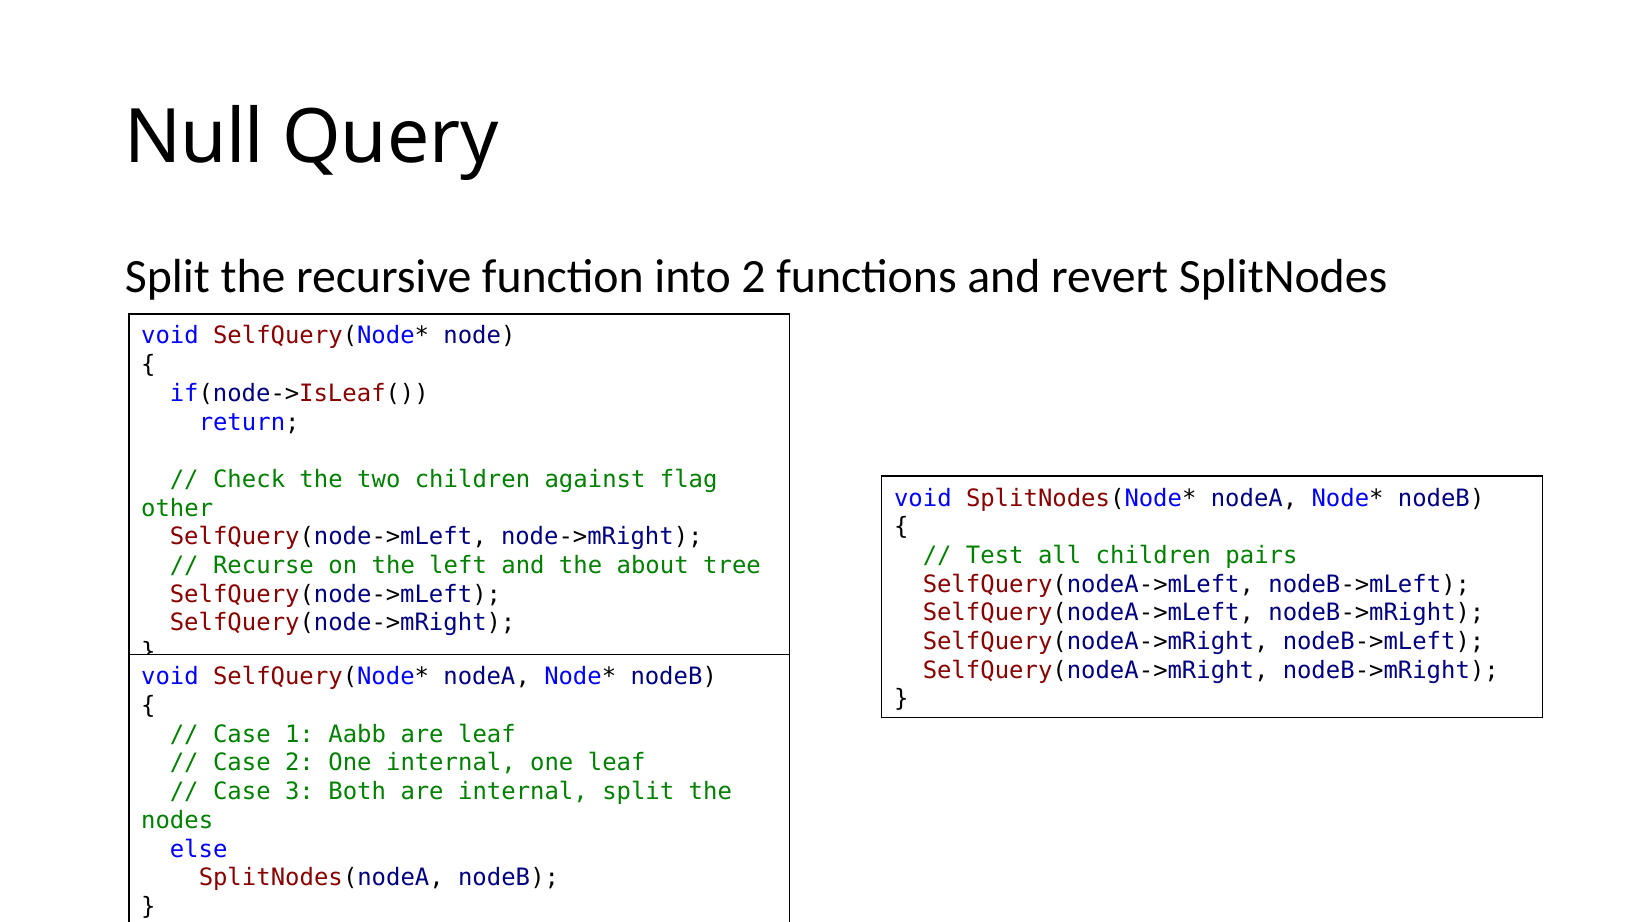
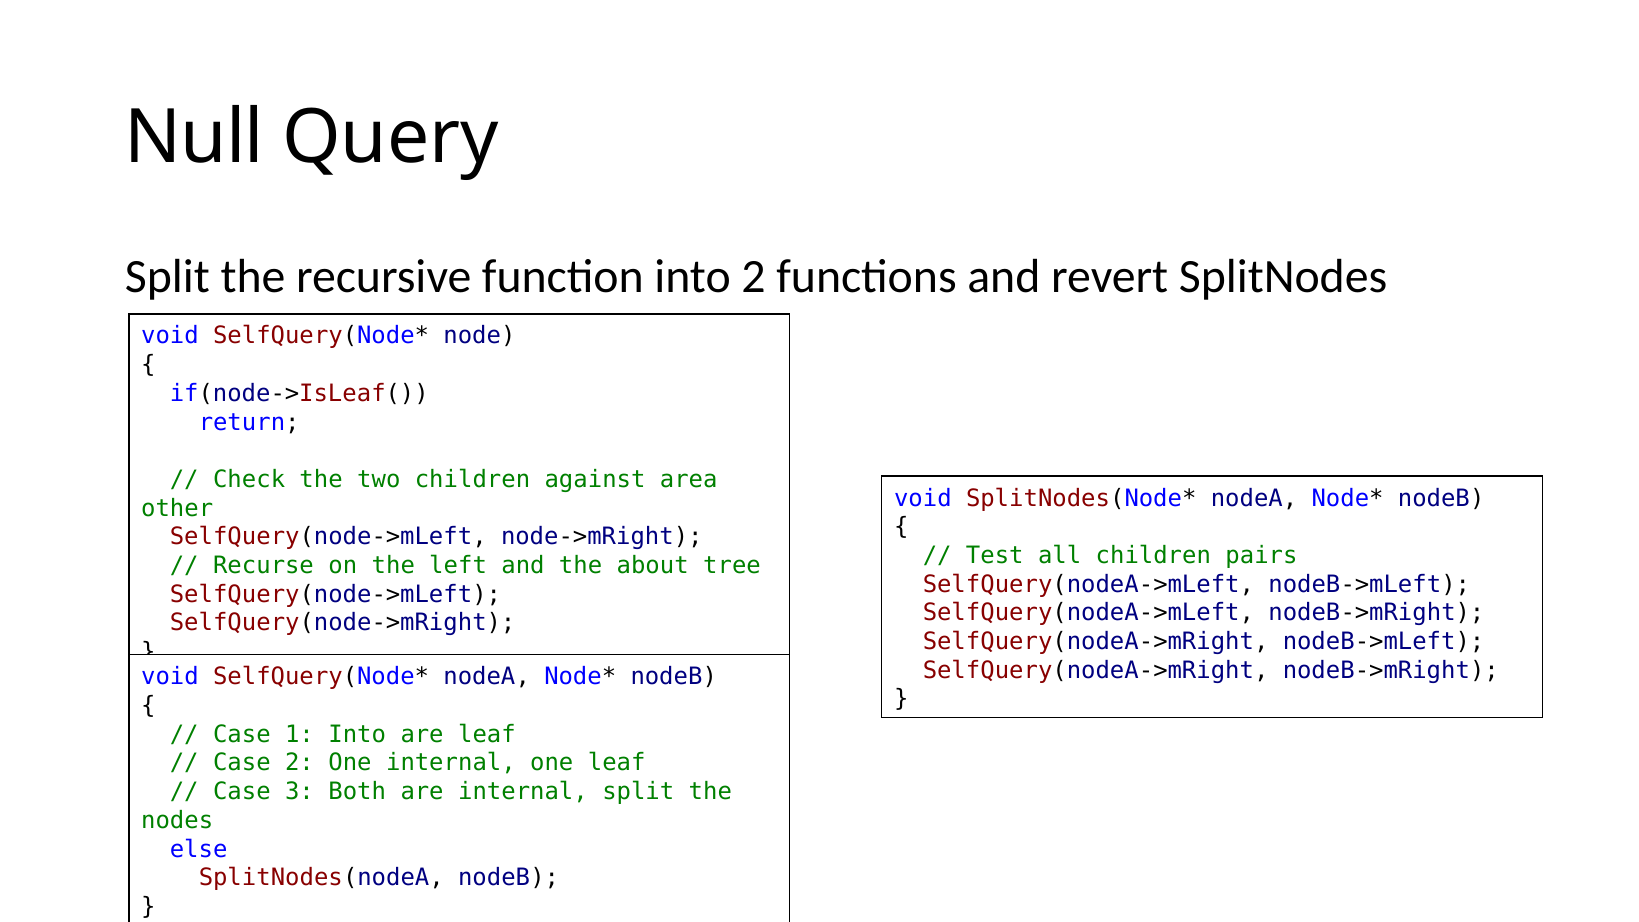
flag: flag -> area
1 Aabb: Aabb -> Into
